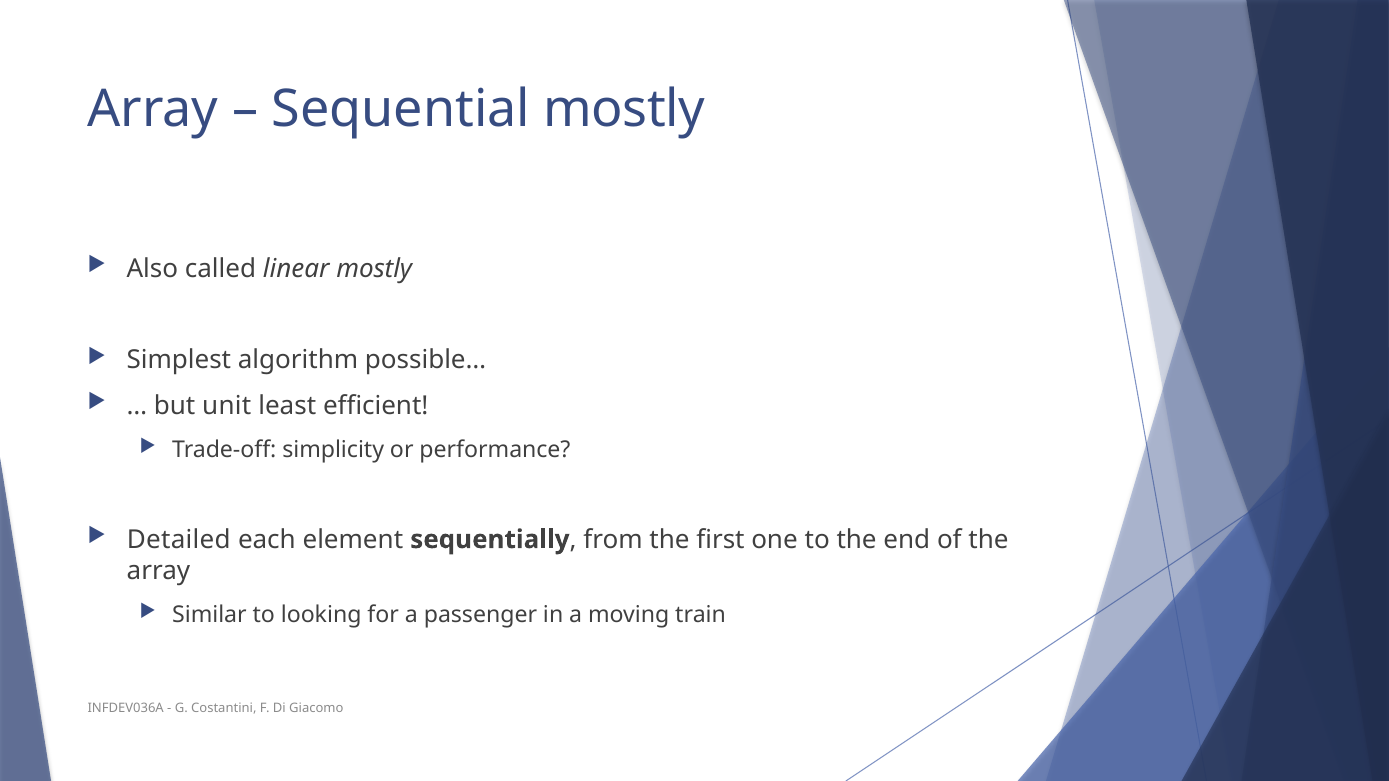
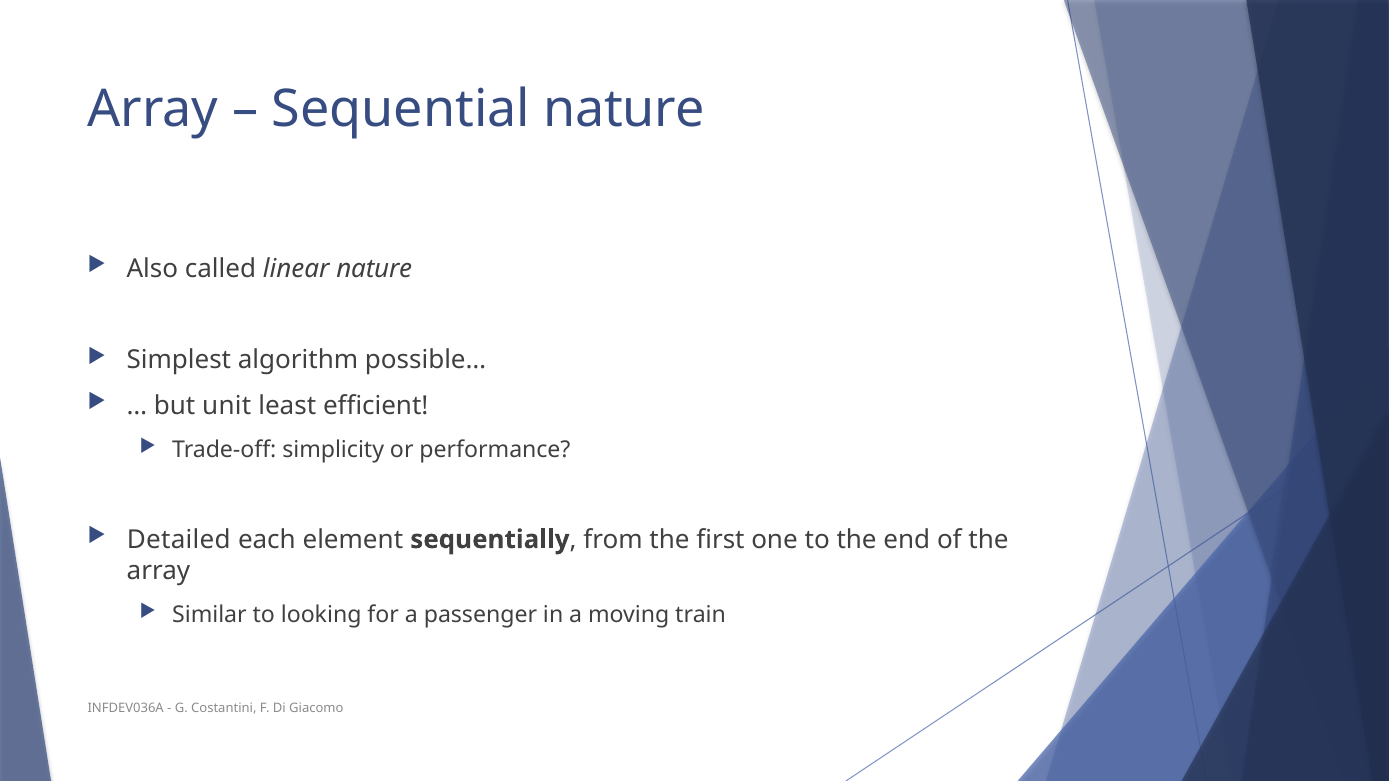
Sequential mostly: mostly -> nature
linear mostly: mostly -> nature
